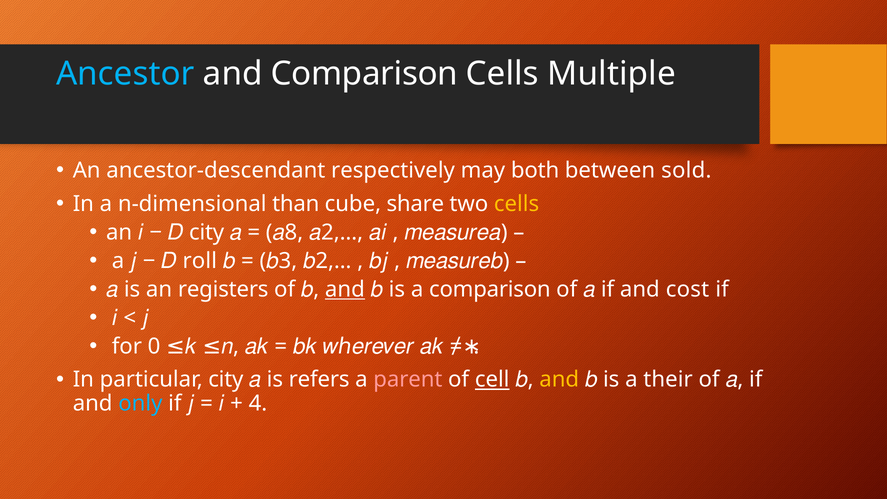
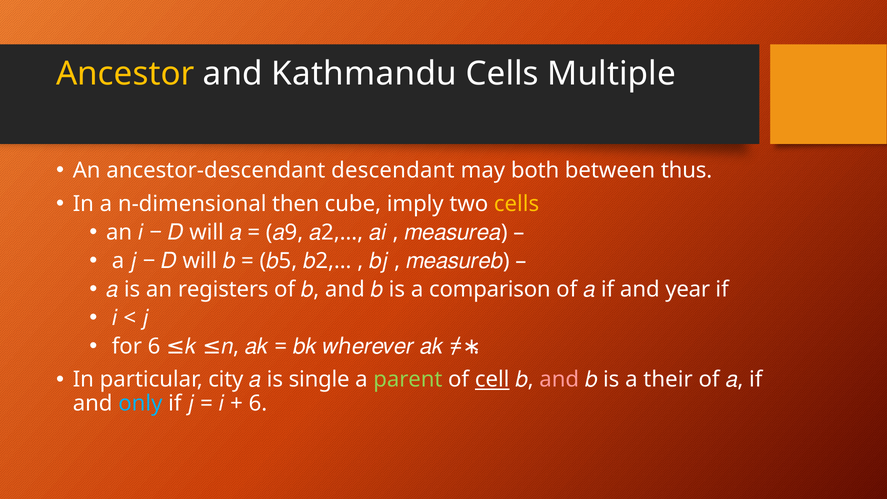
Ancestor colour: light blue -> yellow
and Comparison: Comparison -> Kathmandu
respectively: respectively -> descendant
sold: sold -> thus
than: than -> then
share: share -> imply
city at (207, 232): city -> will
8: 8 -> 9
roll at (200, 261): roll -> will
3: 3 -> 5
and at (345, 289) underline: present -> none
cost: cost -> year
for 0: 0 -> 6
refers: refers -> single
parent colour: pink -> light green
and at (559, 380) colour: yellow -> pink
4 at (258, 404): 4 -> 6
